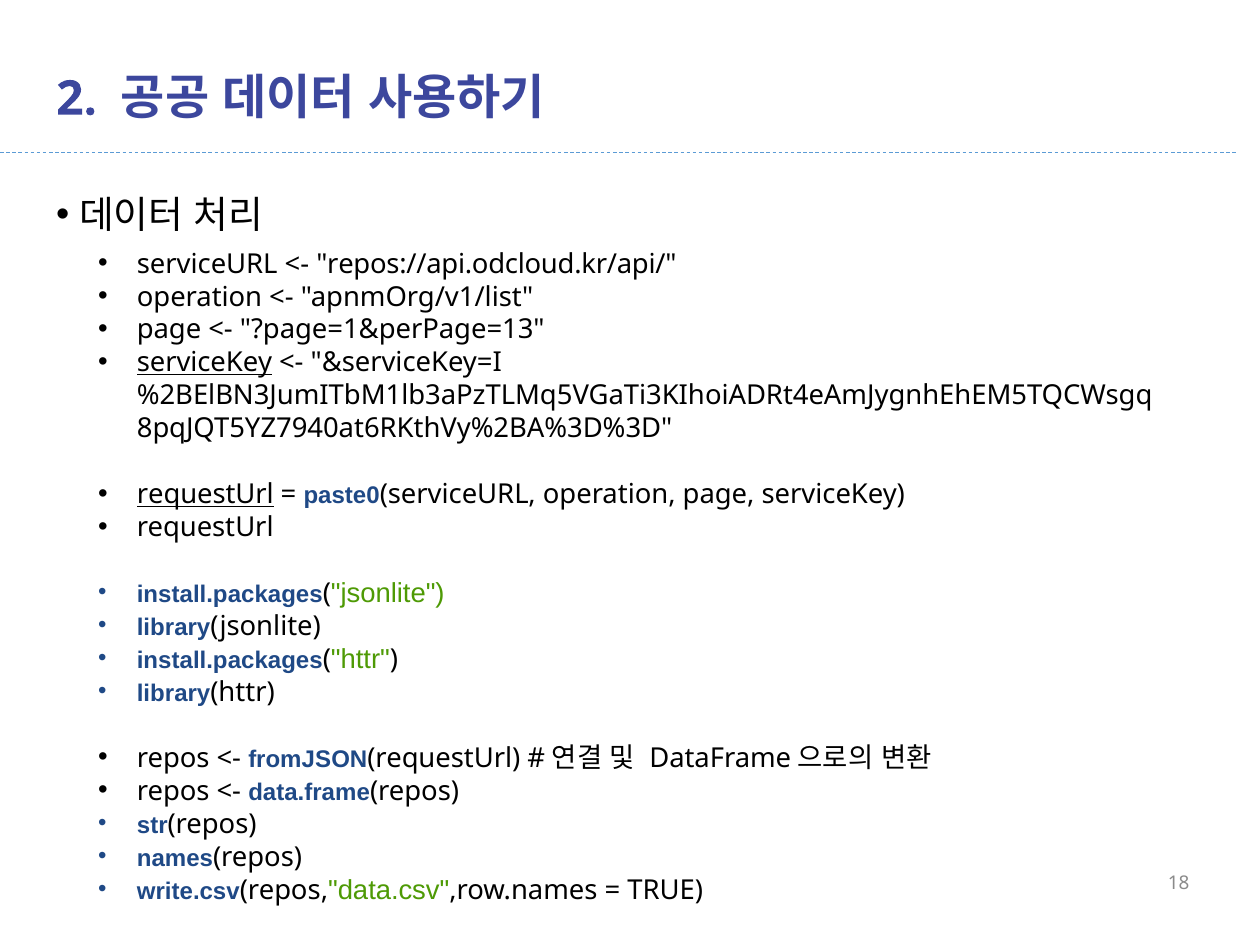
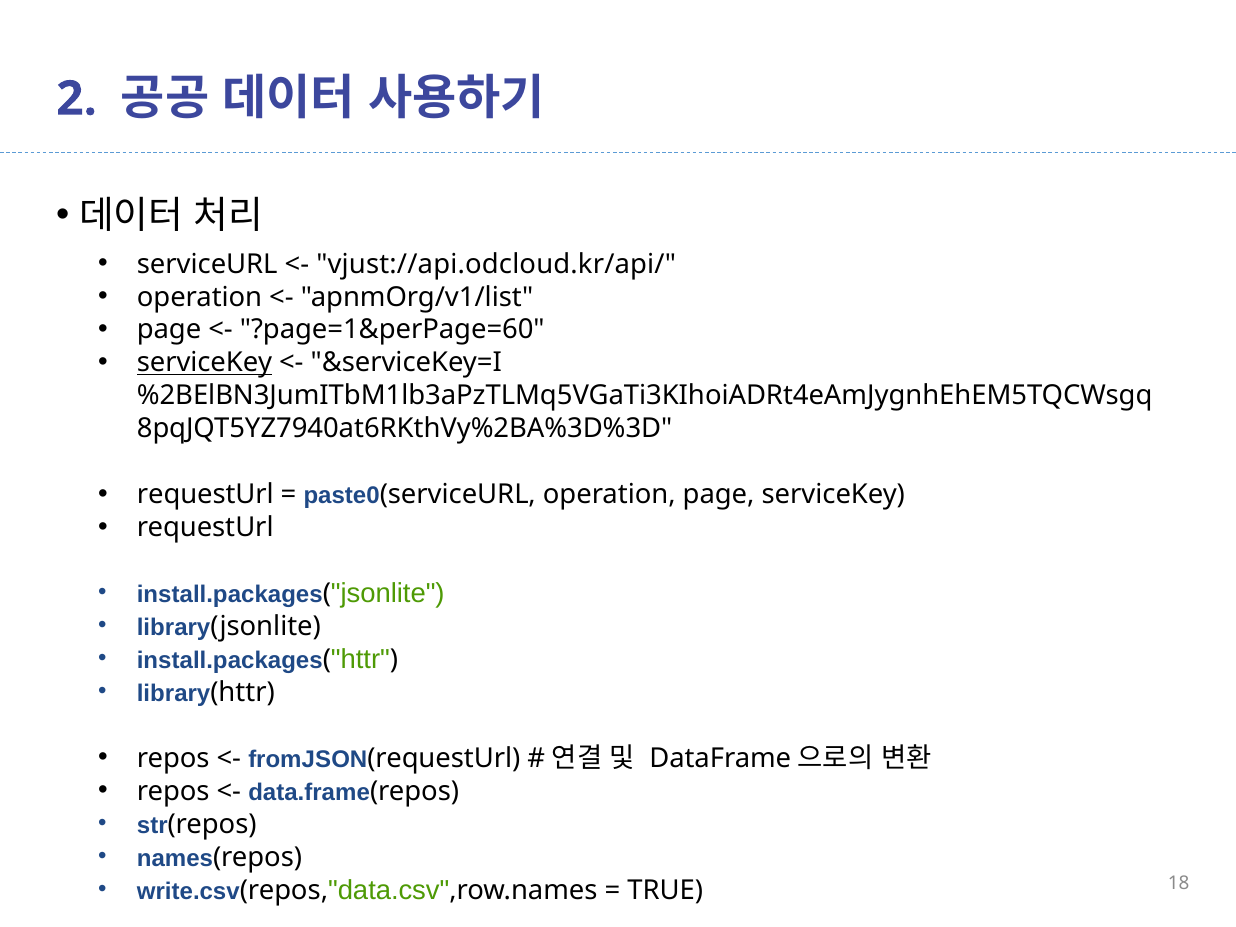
repos://api.odcloud.kr/api/: repos://api.odcloud.kr/api/ -> vjust://api.odcloud.kr/api/
?page=1&perPage=13: ?page=1&perPage=13 -> ?page=1&perPage=60
requestUrl at (205, 495) underline: present -> none
